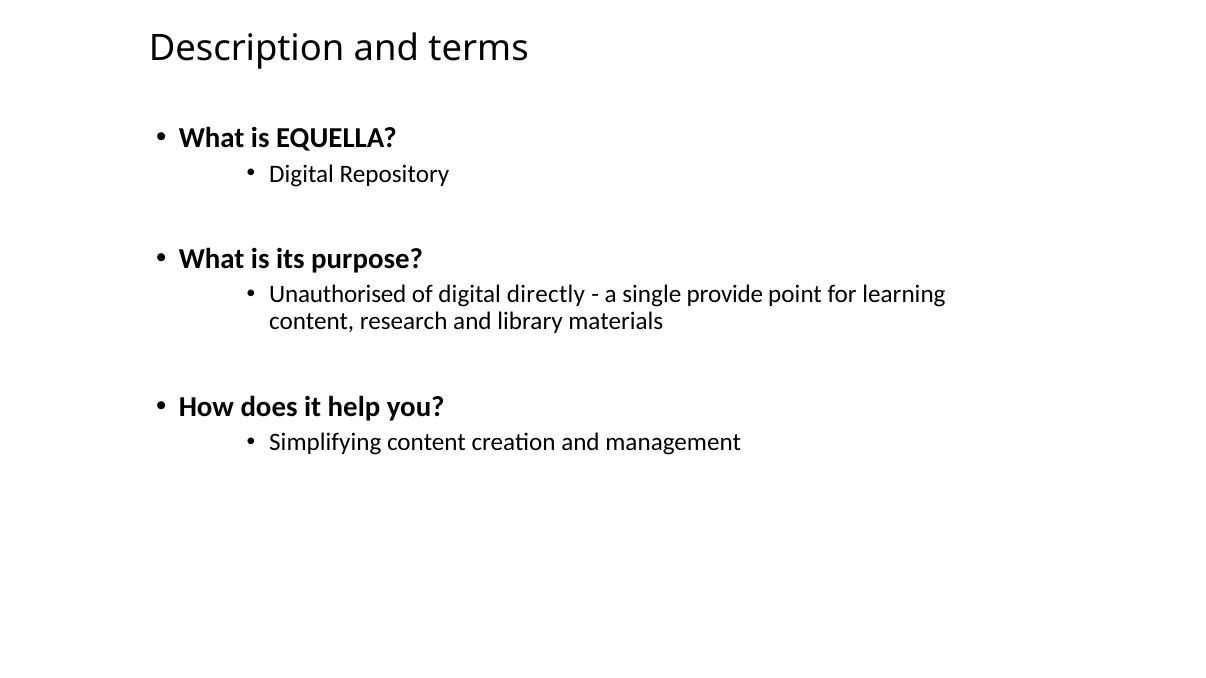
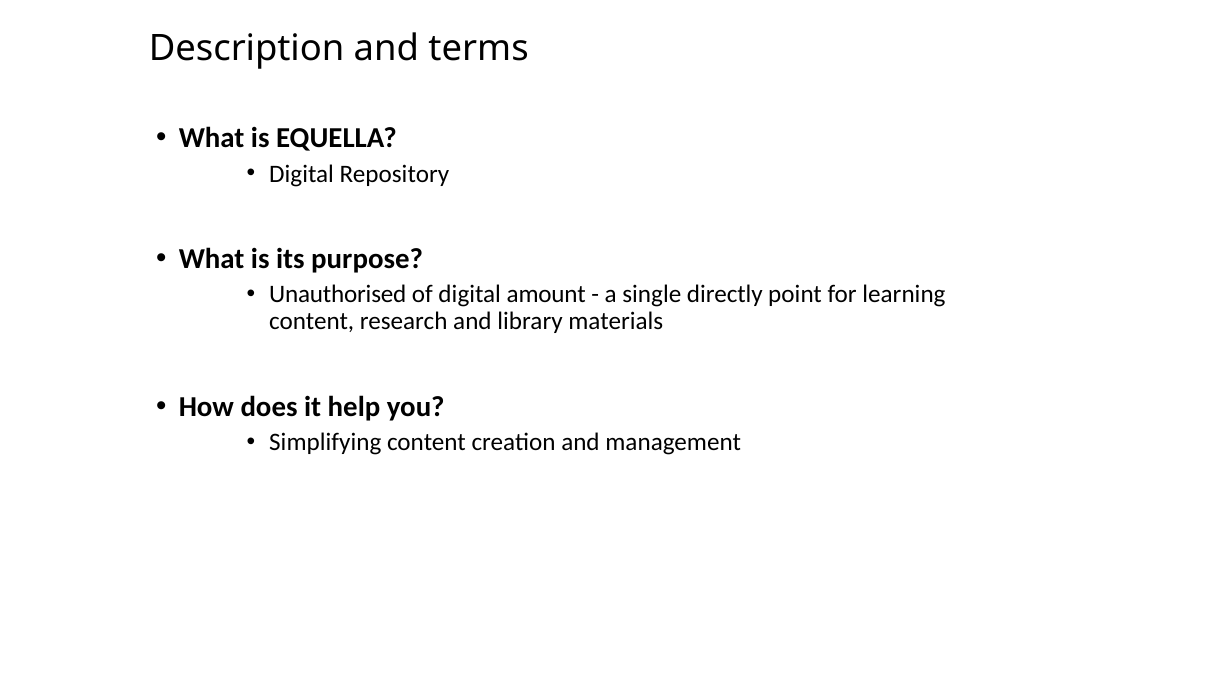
directly: directly -> amount
provide: provide -> directly
